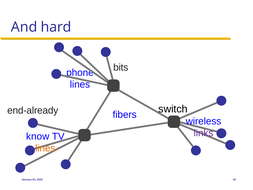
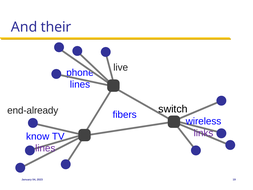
hard: hard -> their
bits: bits -> live
lines at (45, 148) colour: orange -> purple
